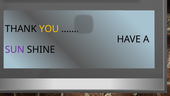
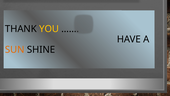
SUN colour: purple -> orange
